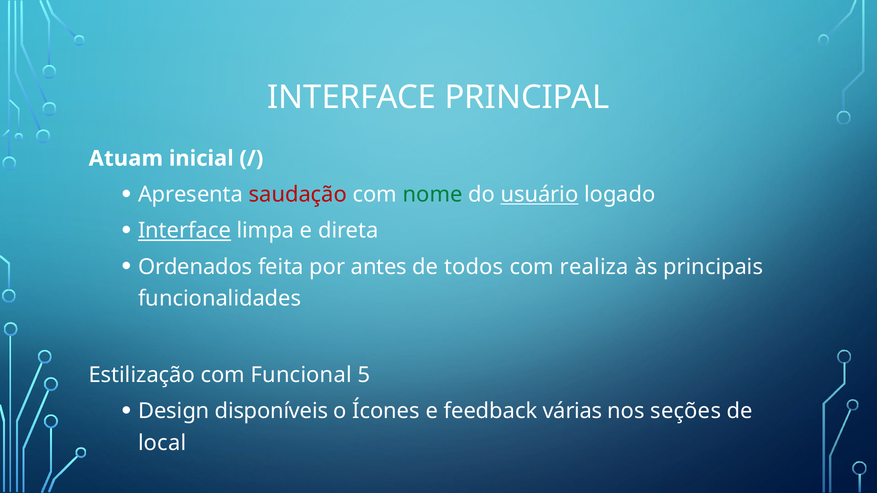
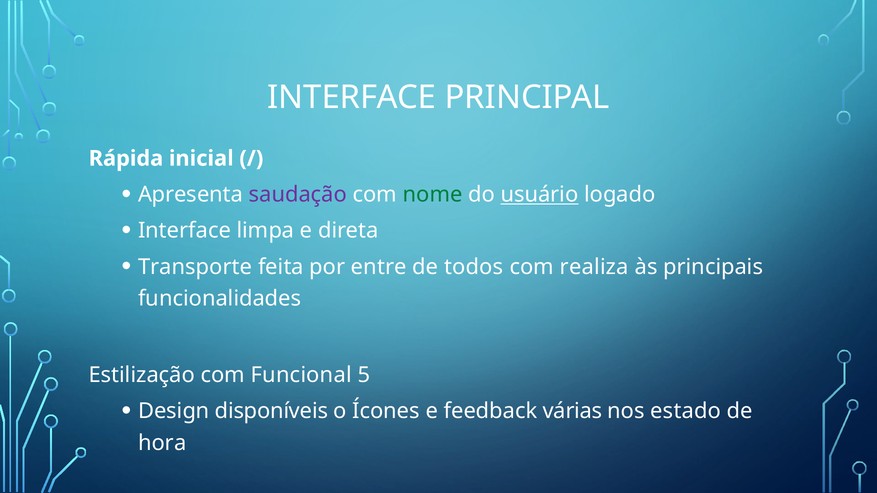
Atuam: Atuam -> Rápida
saudação colour: red -> purple
Interface at (185, 231) underline: present -> none
Ordenados: Ordenados -> Transporte
antes: antes -> entre
seções: seções -> estado
local: local -> hora
